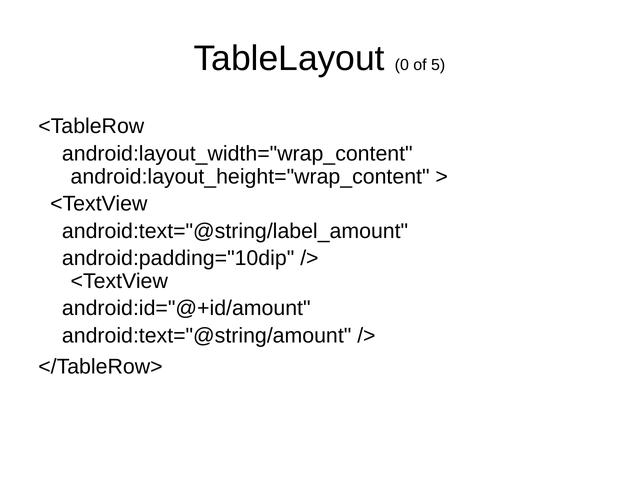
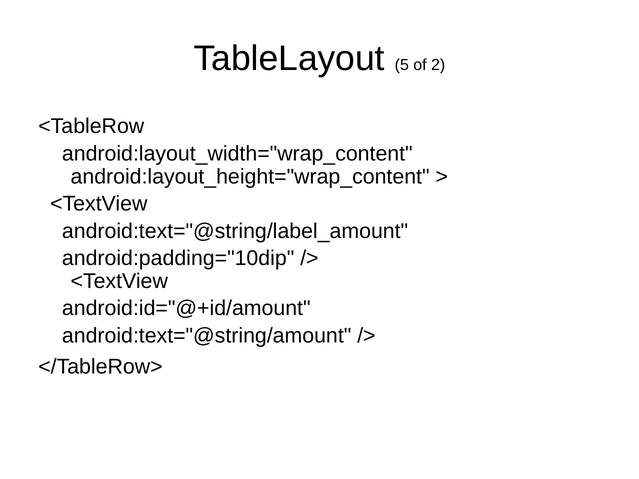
0: 0 -> 5
5: 5 -> 2
